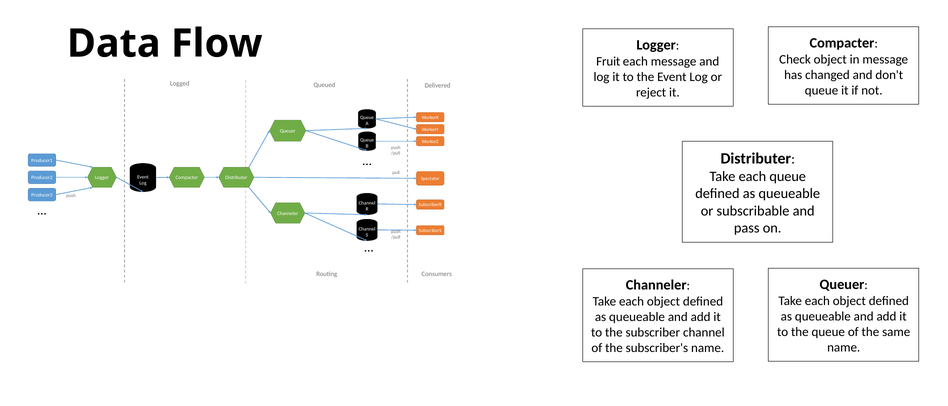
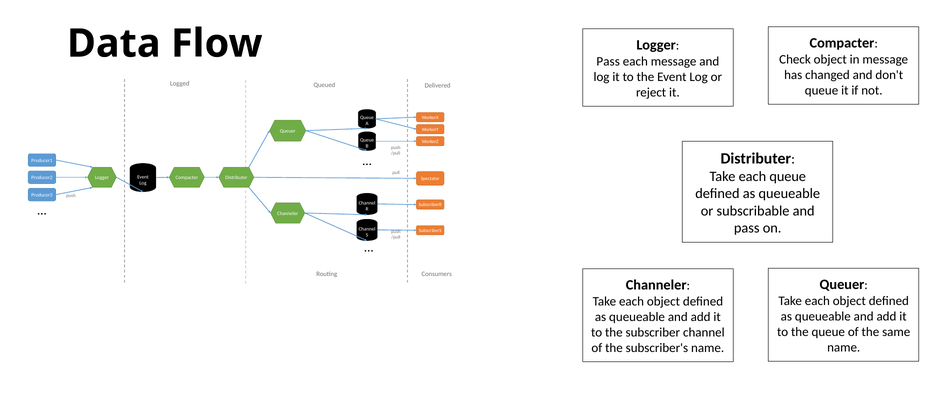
Fruit at (608, 61): Fruit -> Pass
